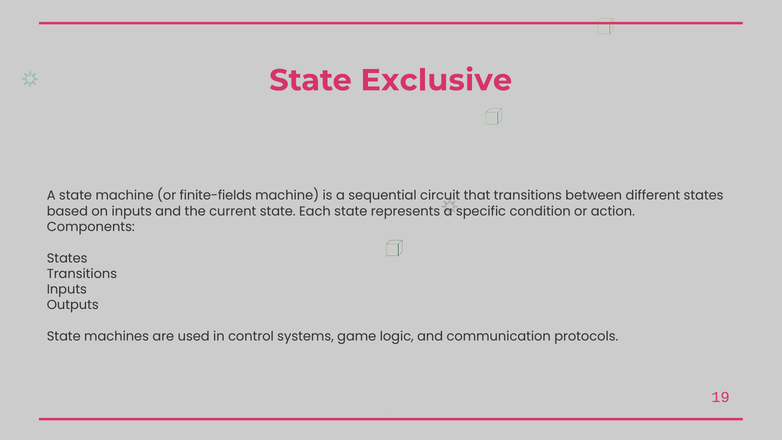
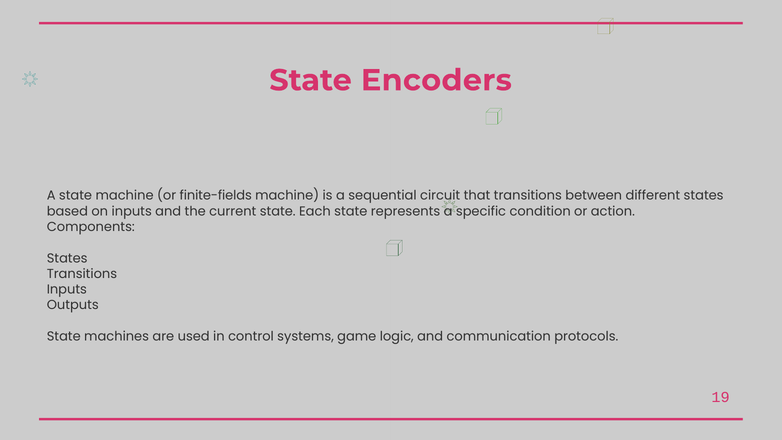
Exclusive: Exclusive -> Encoders
